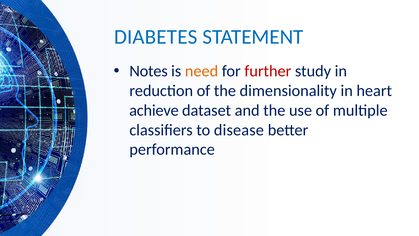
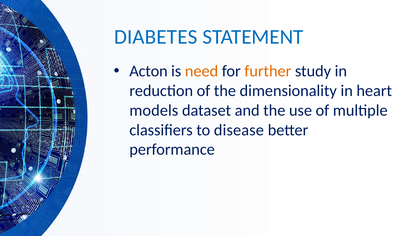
Notes: Notes -> Acton
further colour: red -> orange
achieve: achieve -> models
